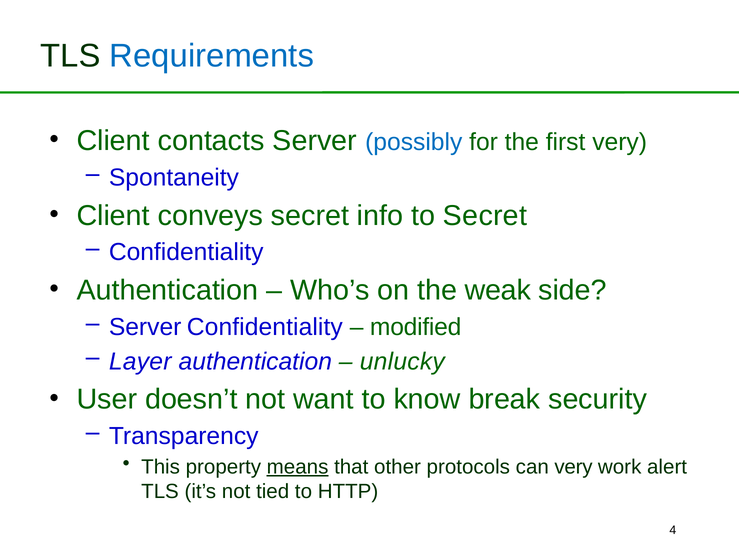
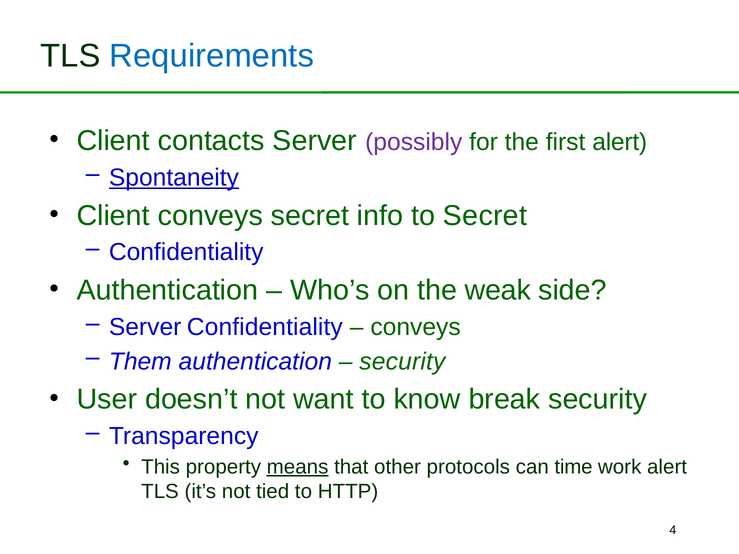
possibly colour: blue -> purple
first very: very -> alert
Spontaneity underline: none -> present
modified at (416, 327): modified -> conveys
Layer: Layer -> Them
unlucky at (402, 362): unlucky -> security
can very: very -> time
